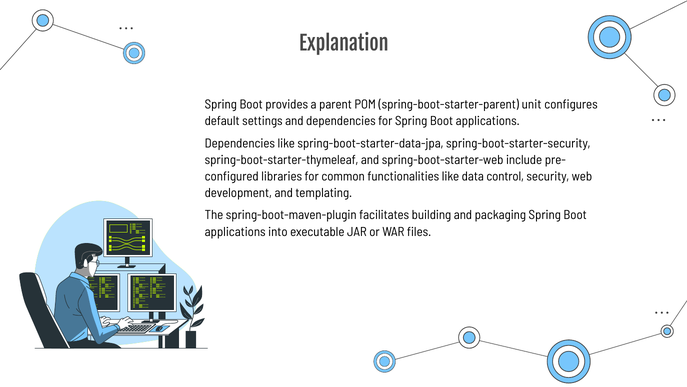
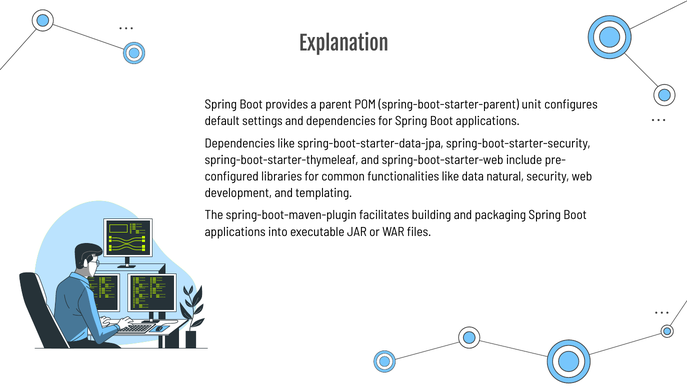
control: control -> natural
